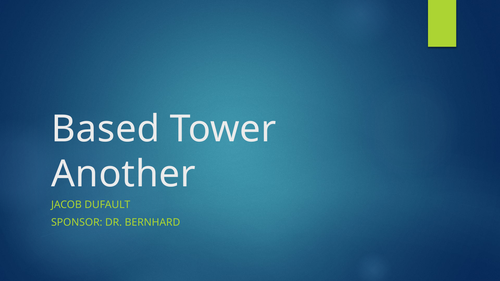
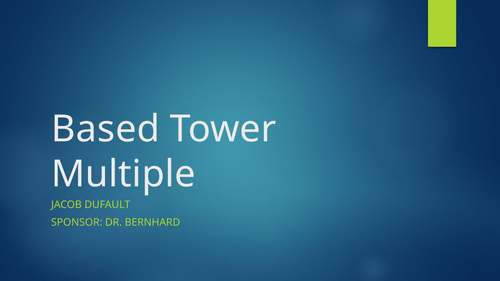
Another: Another -> Multiple
